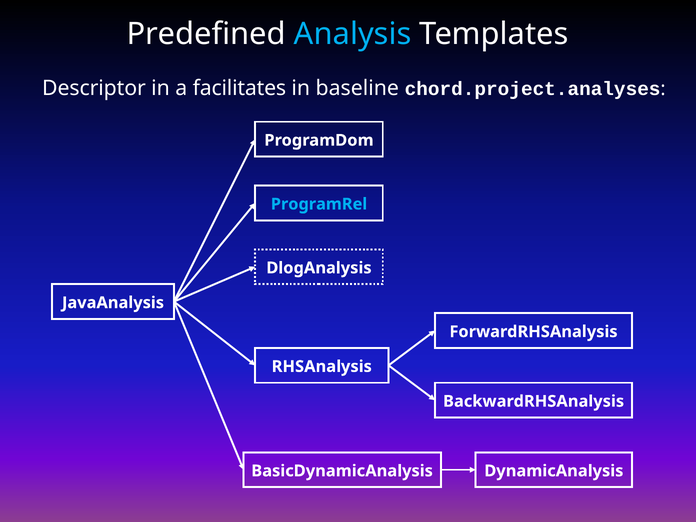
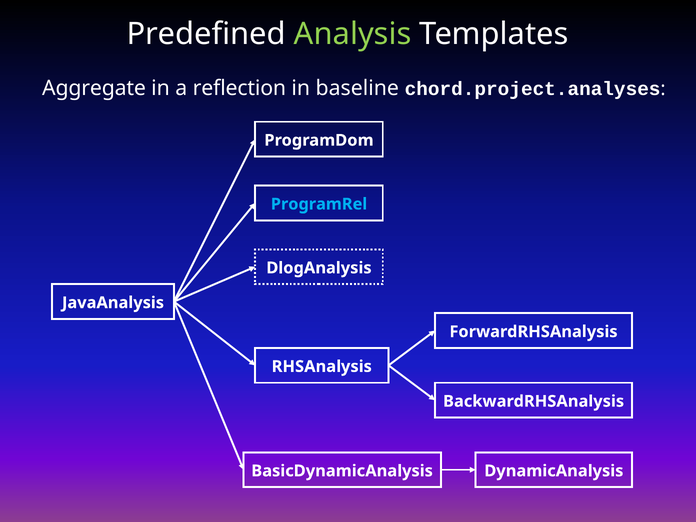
Analysis colour: light blue -> light green
Descriptor: Descriptor -> Aggregate
facilitates: facilitates -> reflection
